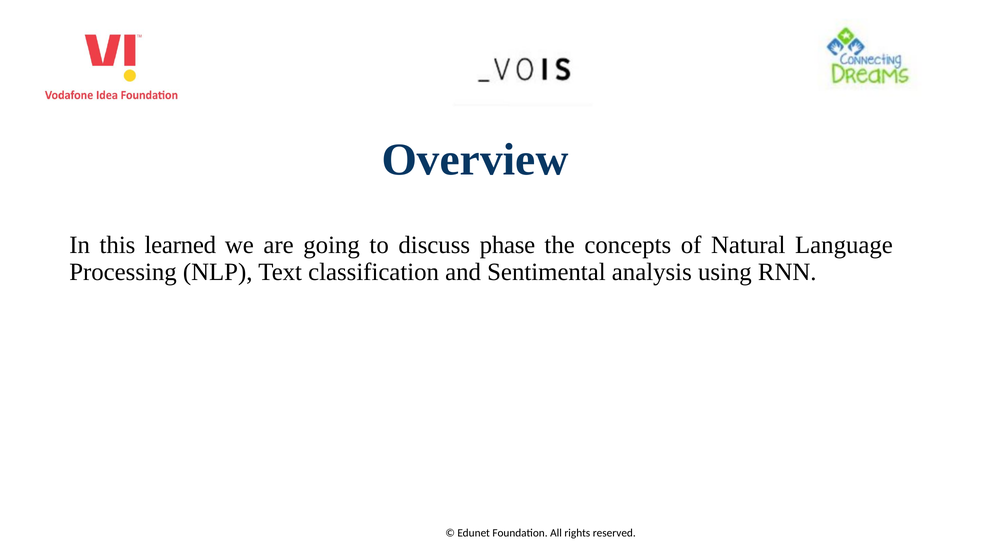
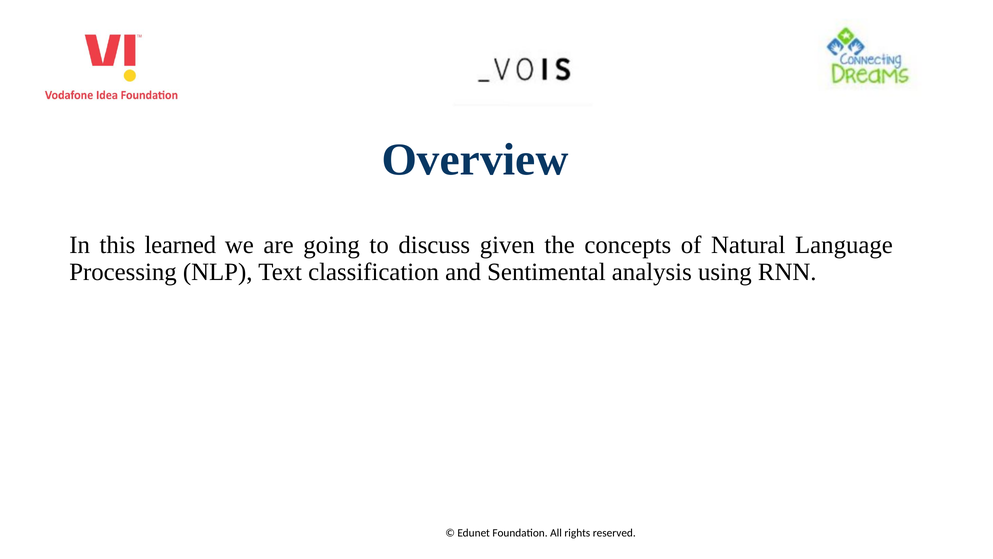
phase: phase -> given
